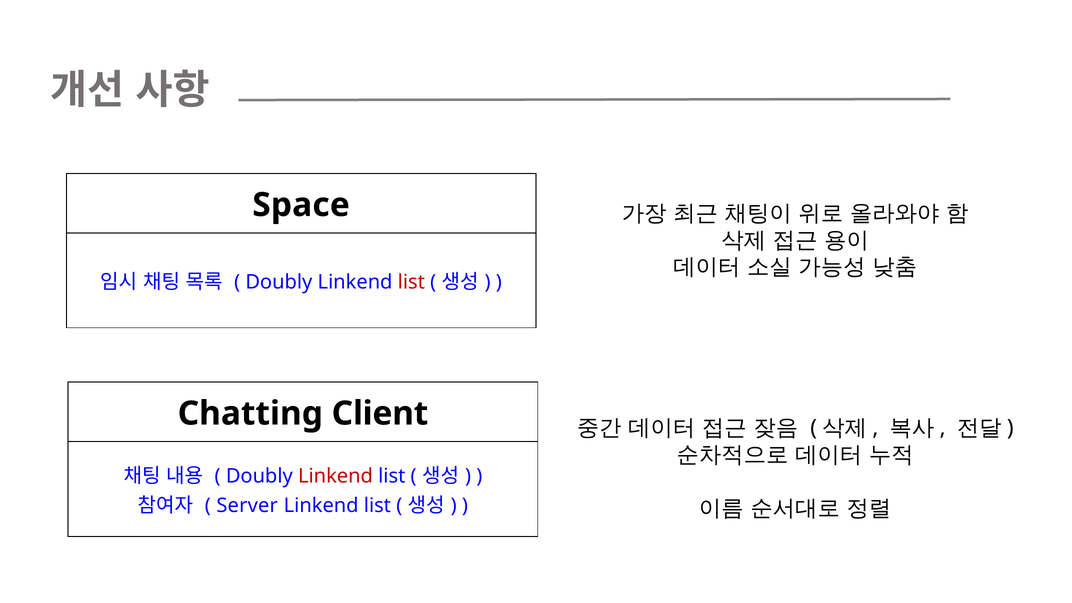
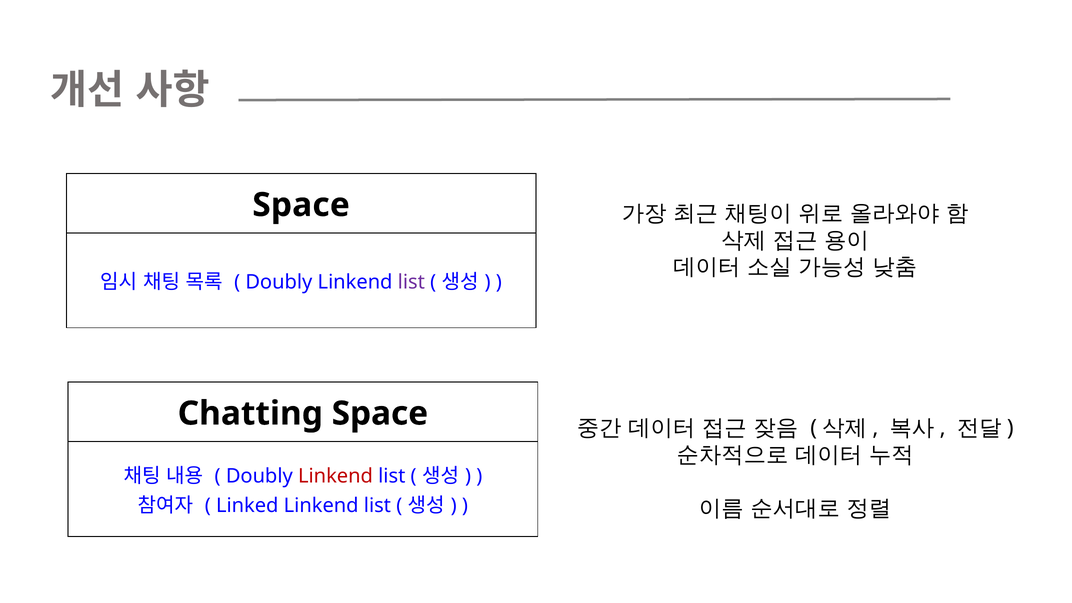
list at (411, 282) colour: red -> purple
Chatting Client: Client -> Space
Server: Server -> Linked
